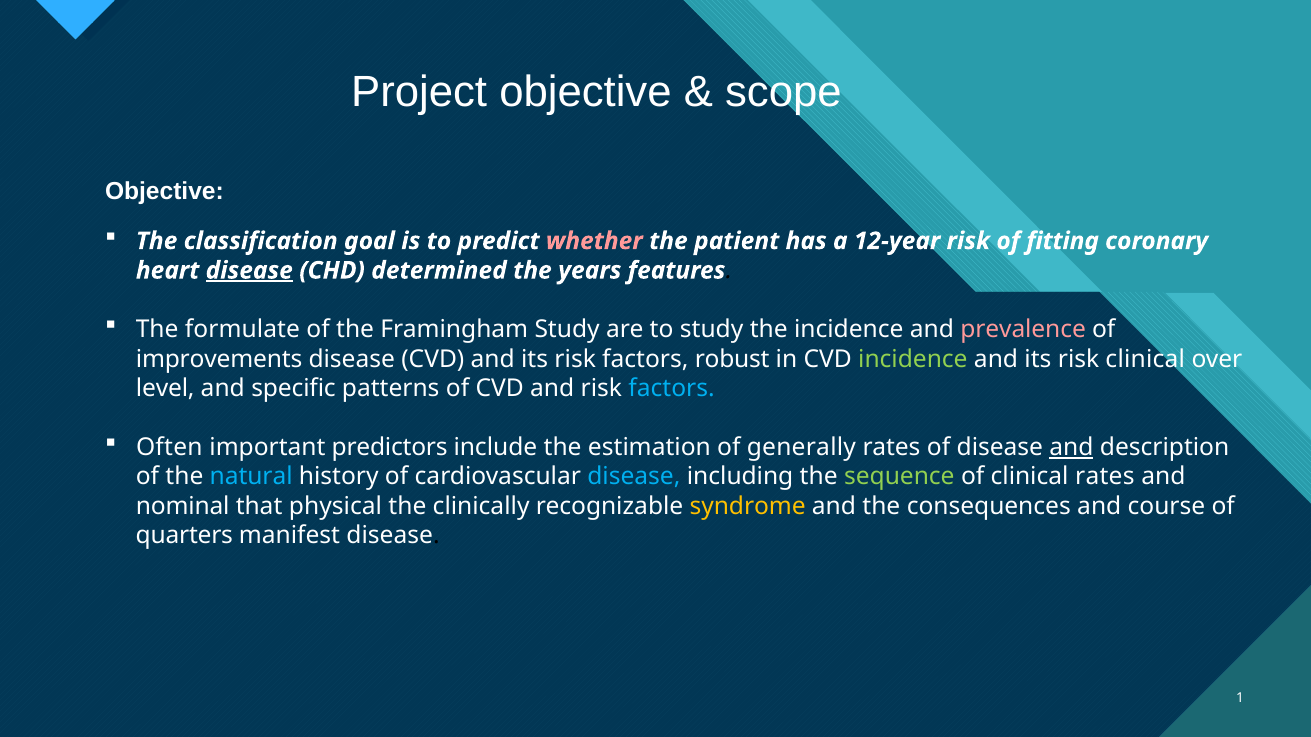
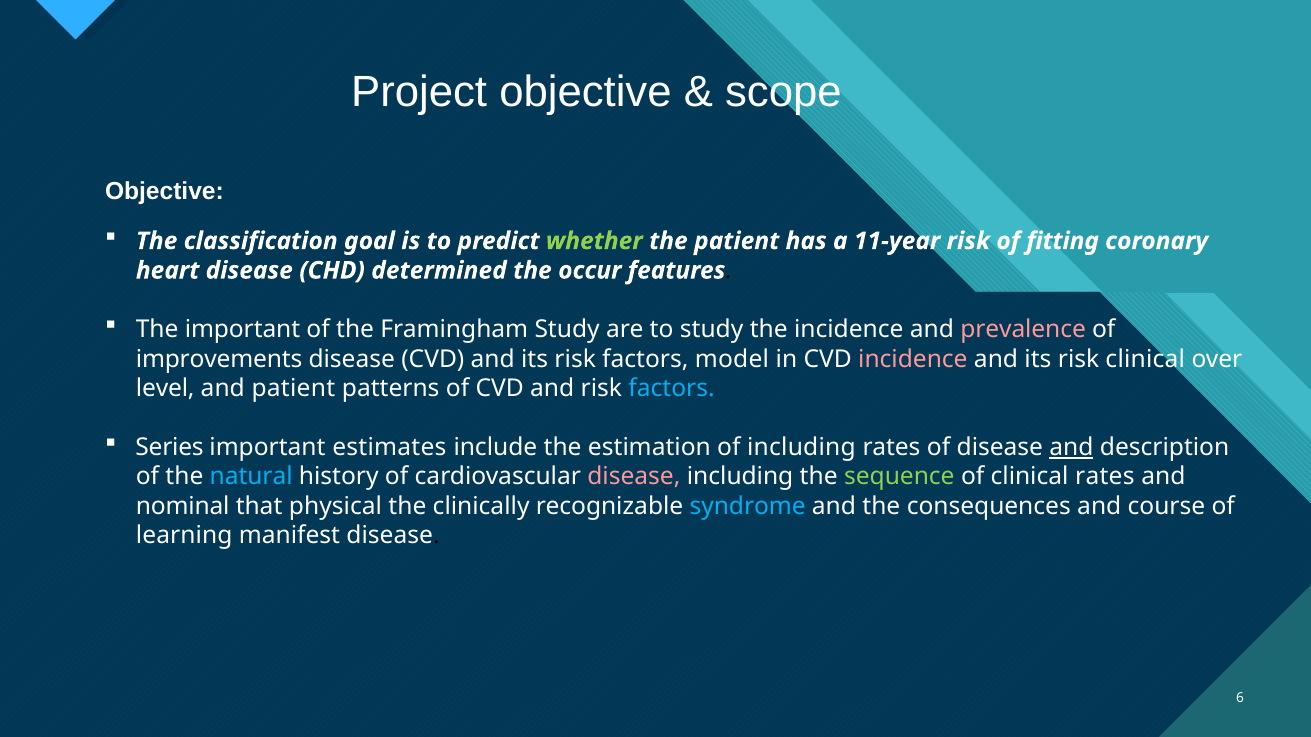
whether colour: pink -> light green
12-year: 12-year -> 11-year
disease at (249, 271) underline: present -> none
years: years -> occur
The formulate: formulate -> important
robust: robust -> model
incidence at (913, 359) colour: light green -> pink
and specific: specific -> patient
Often: Often -> Series
predictors: predictors -> estimates
of generally: generally -> including
disease at (634, 477) colour: light blue -> pink
syndrome colour: yellow -> light blue
quarters: quarters -> learning
1: 1 -> 6
